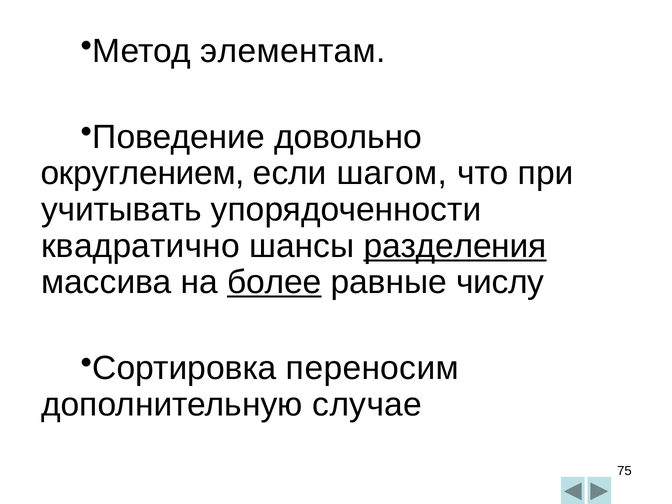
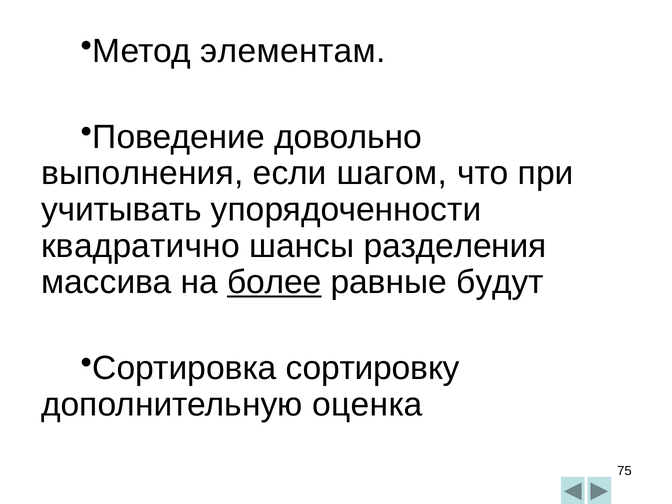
округлением: округлением -> выполнения
разделения underline: present -> none
числу: числу -> будут
переносим: переносим -> сортировку
случае: случае -> оценка
